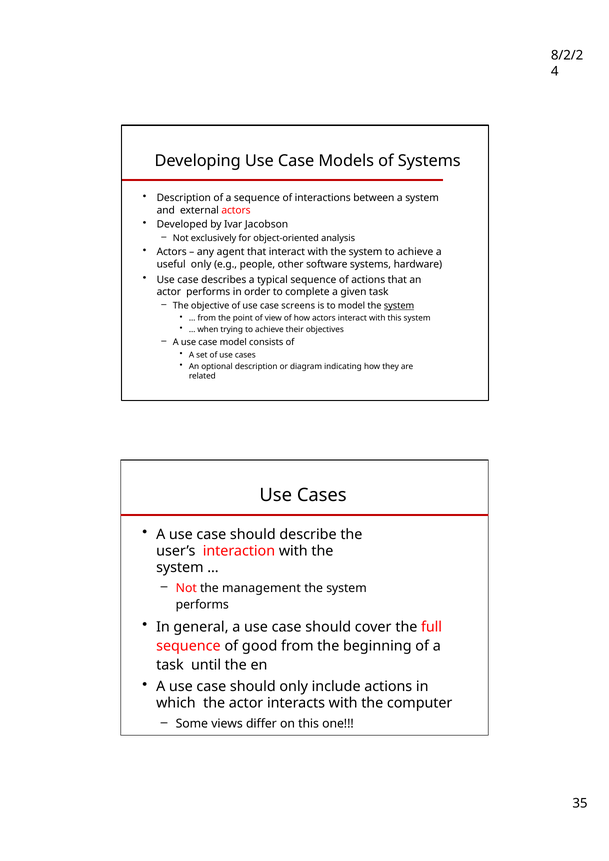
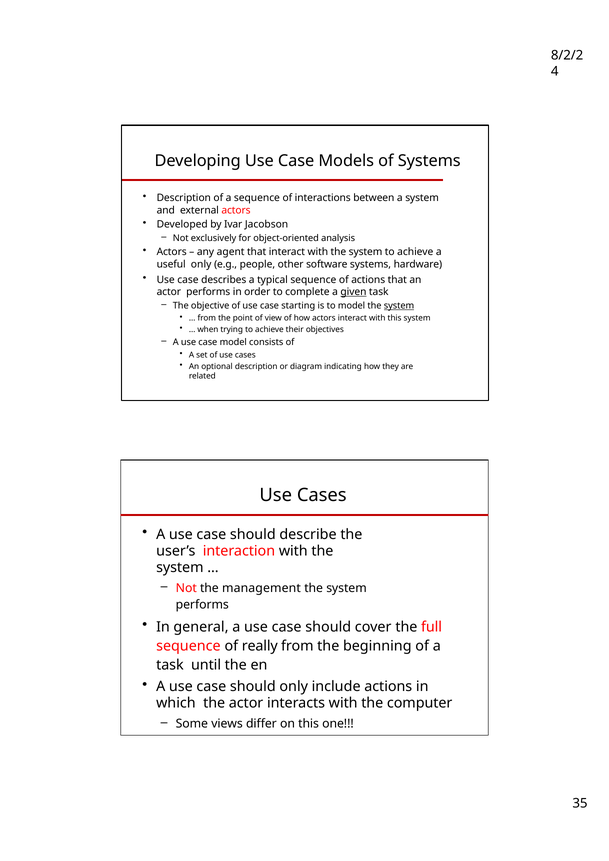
given underline: none -> present
screens: screens -> starting
good: good -> really
